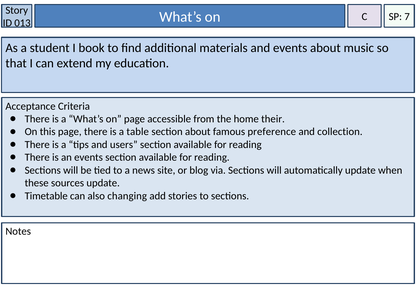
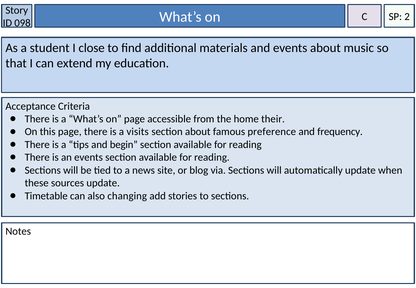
7: 7 -> 2
013: 013 -> 098
book: book -> close
table: table -> visits
collection: collection -> frequency
users: users -> begin
